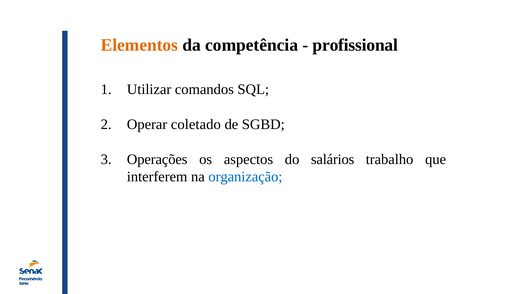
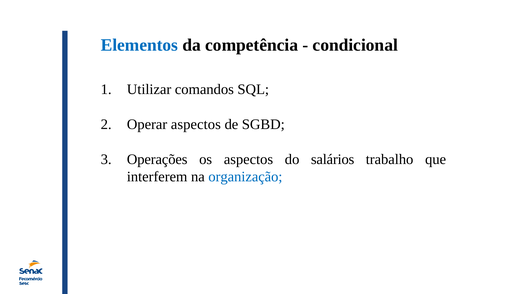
Elementos colour: orange -> blue
profissional: profissional -> condicional
Operar coletado: coletado -> aspectos
